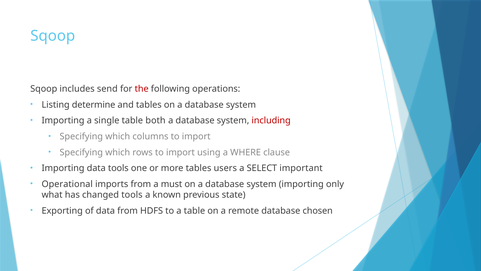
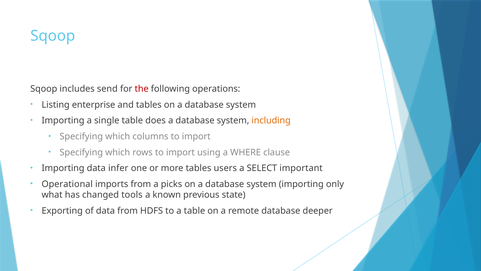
determine: determine -> enterprise
both: both -> does
including colour: red -> orange
data tools: tools -> infer
must: must -> picks
chosen: chosen -> deeper
